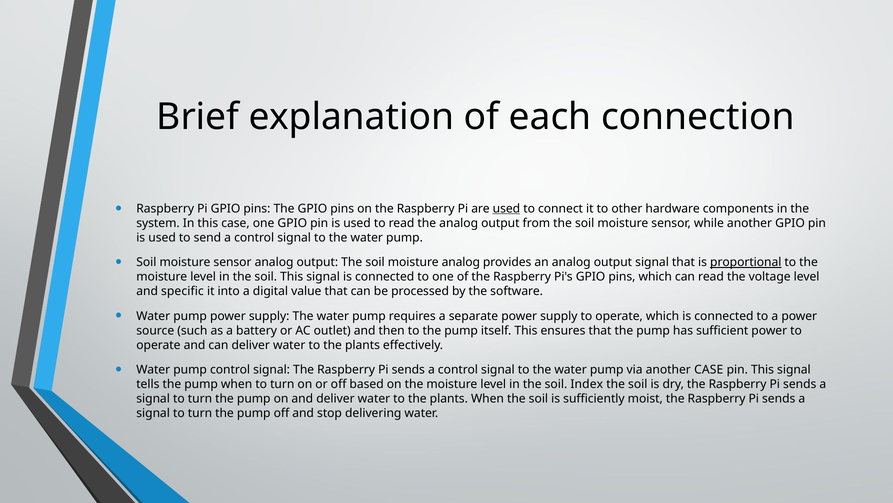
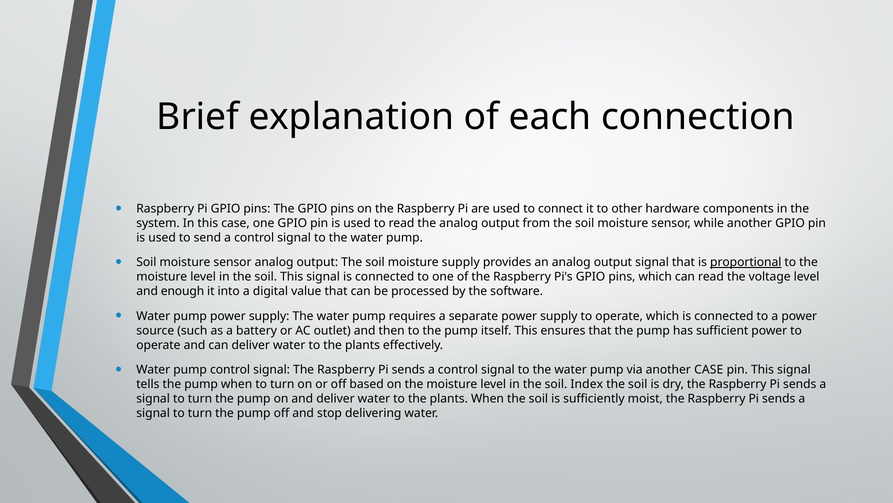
used at (506, 208) underline: present -> none
moisture analog: analog -> supply
specific: specific -> enough
